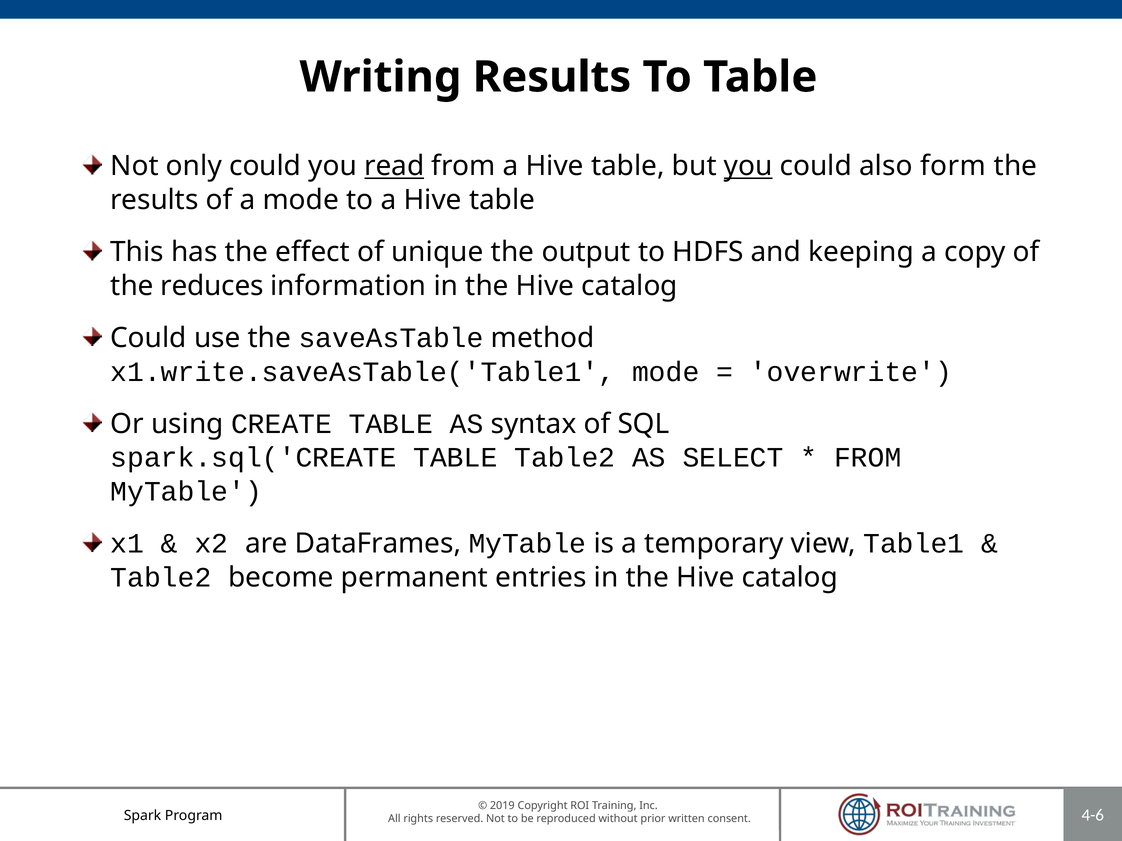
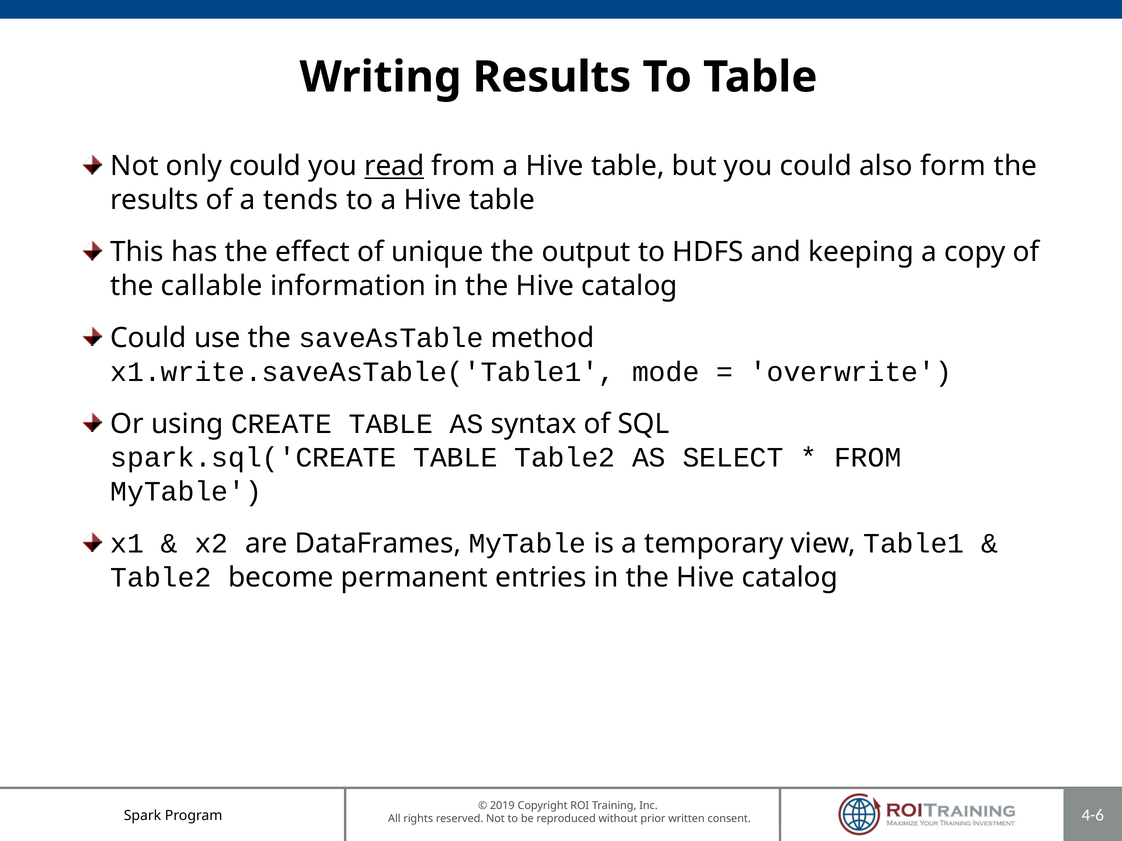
you at (748, 166) underline: present -> none
a mode: mode -> tends
reduces: reduces -> callable
